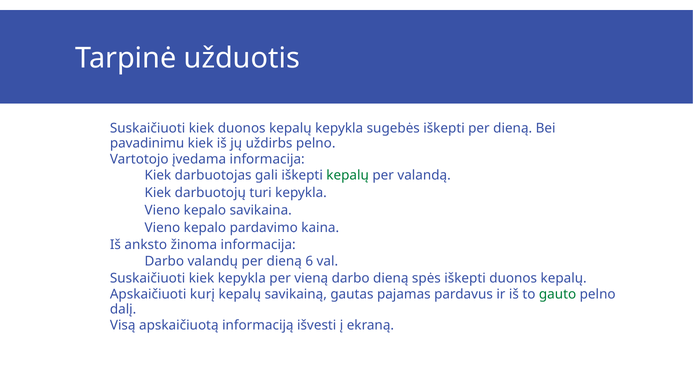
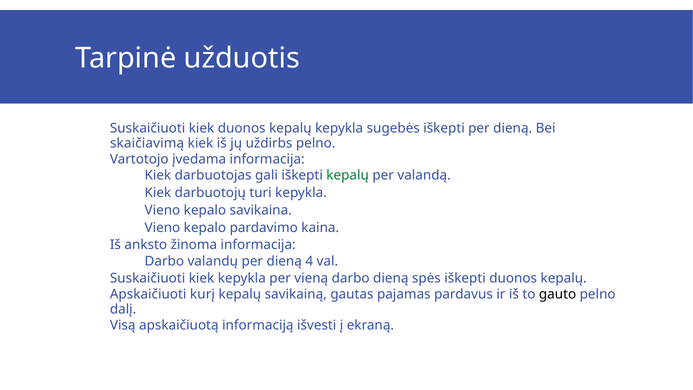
pavadinimu: pavadinimu -> skaičiavimą
6: 6 -> 4
gauto colour: green -> black
